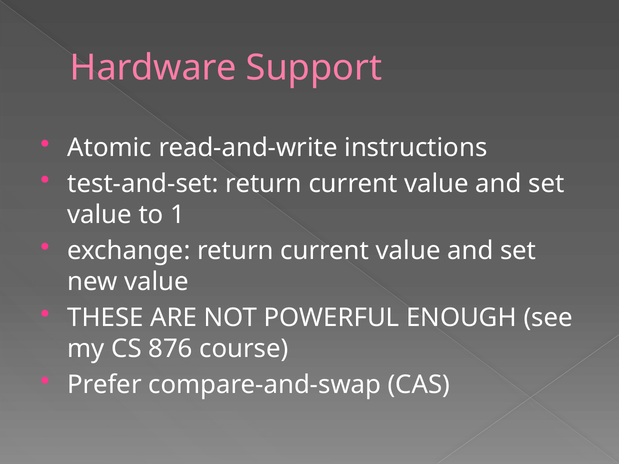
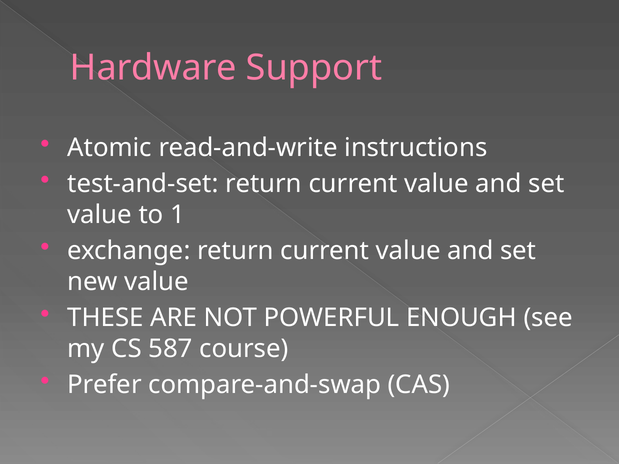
876: 876 -> 587
